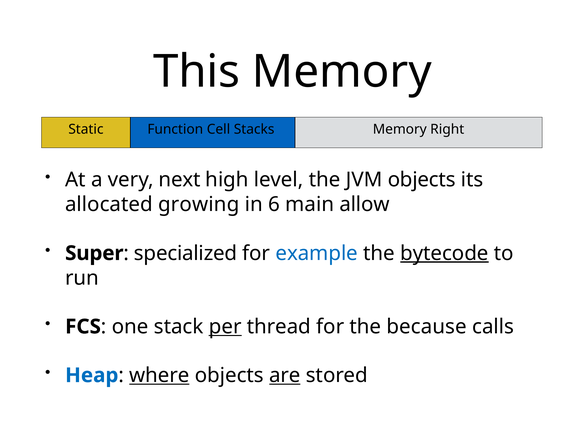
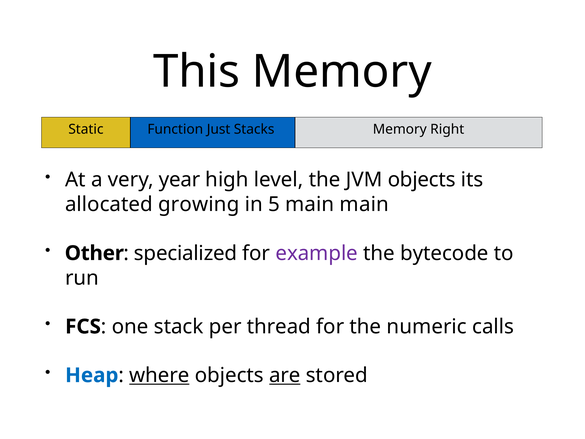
Cell: Cell -> Just
next: next -> year
6: 6 -> 5
main allow: allow -> main
Super: Super -> Other
example colour: blue -> purple
bytecode underline: present -> none
per underline: present -> none
because: because -> numeric
